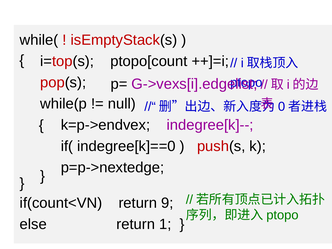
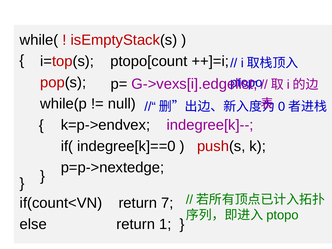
9: 9 -> 7
